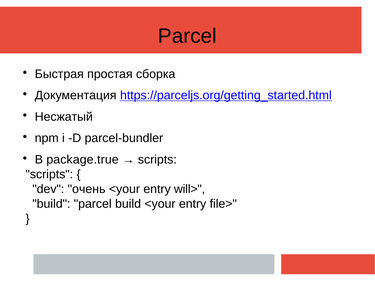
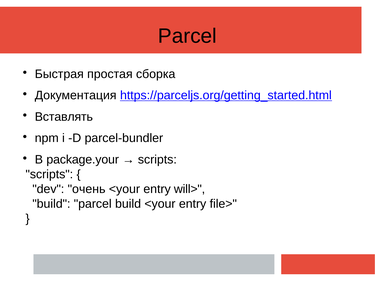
Несжатый: Несжатый -> Вставлять
package.true: package.true -> package.your
